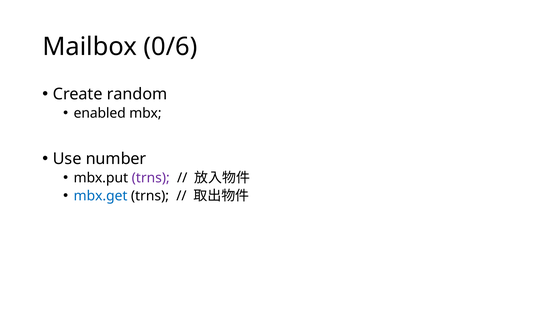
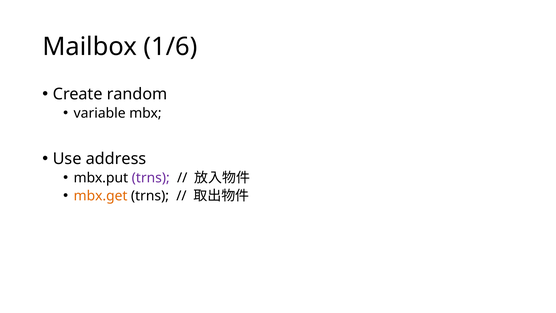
0/6: 0/6 -> 1/6
enabled: enabled -> variable
number: number -> address
mbx.get colour: blue -> orange
